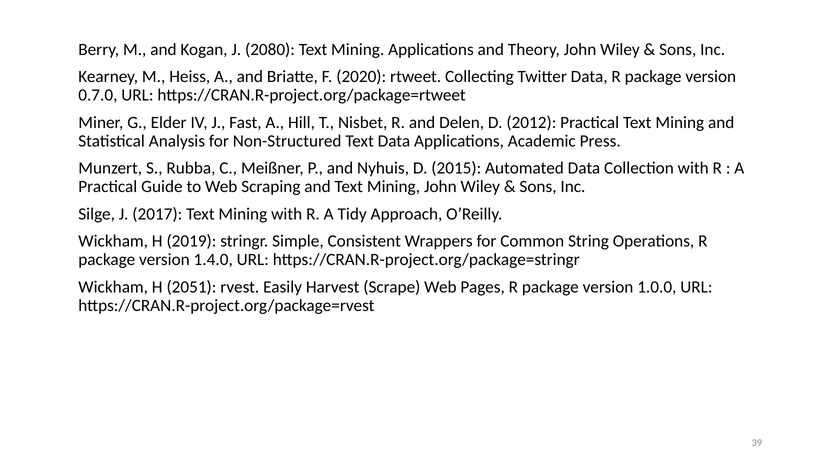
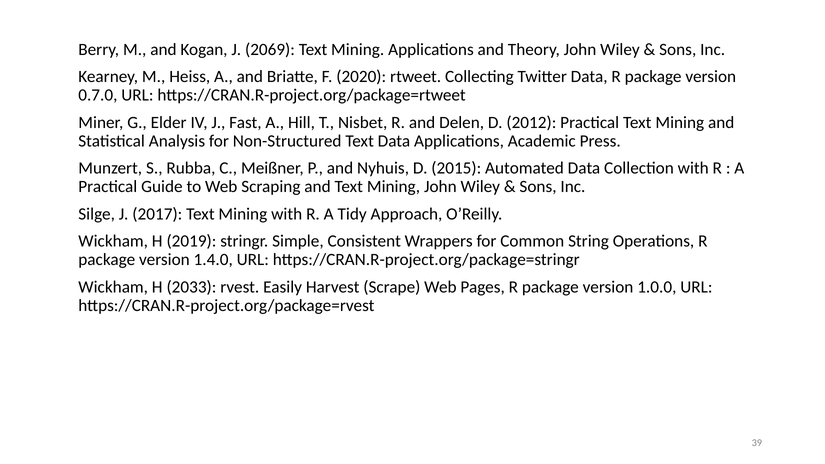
2080: 2080 -> 2069
2051: 2051 -> 2033
